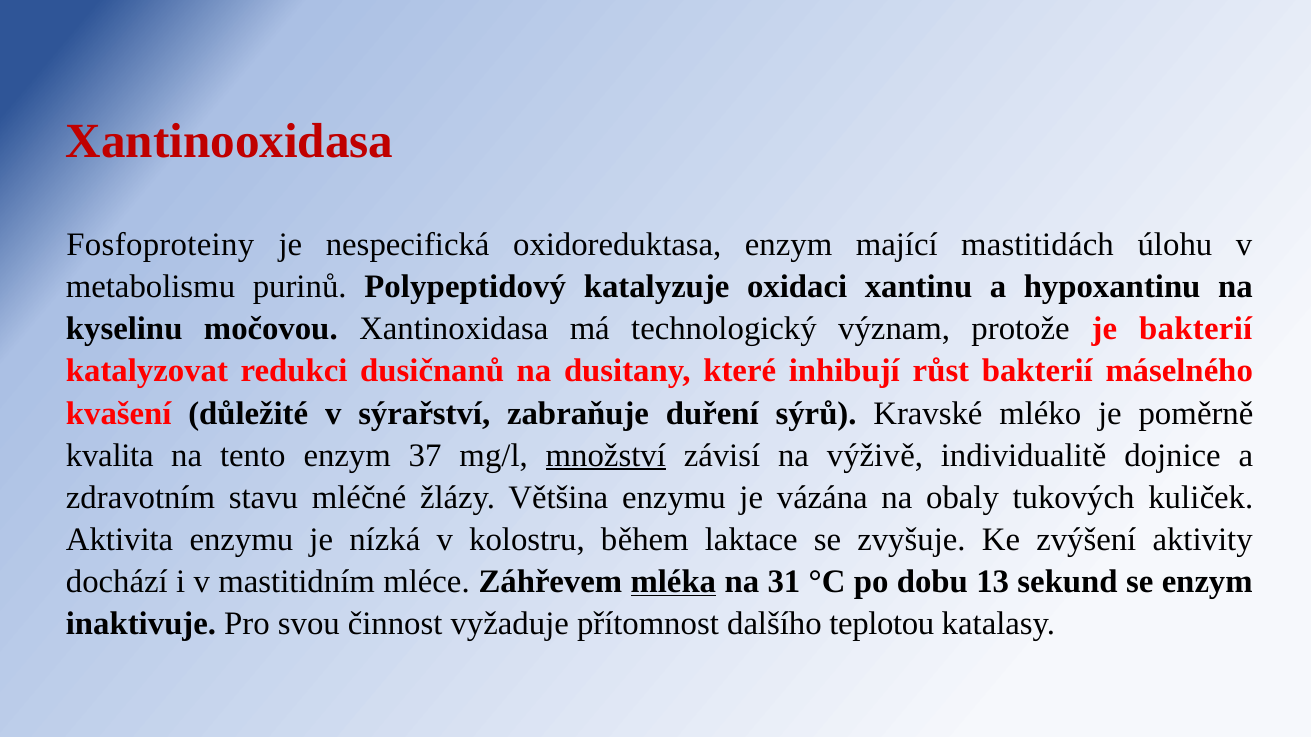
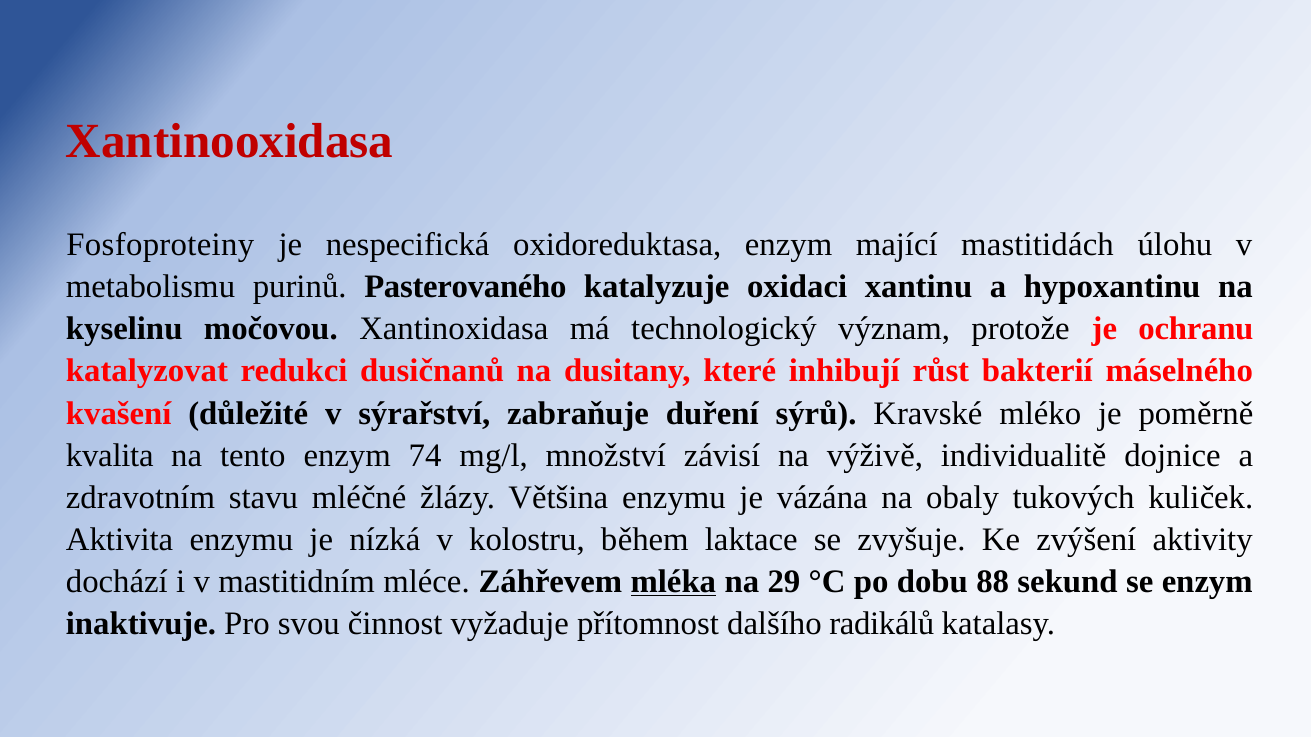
Polypeptidový: Polypeptidový -> Pasterovaného
je bakterií: bakterií -> ochranu
37: 37 -> 74
množství underline: present -> none
31: 31 -> 29
13: 13 -> 88
teplotou: teplotou -> radikálů
